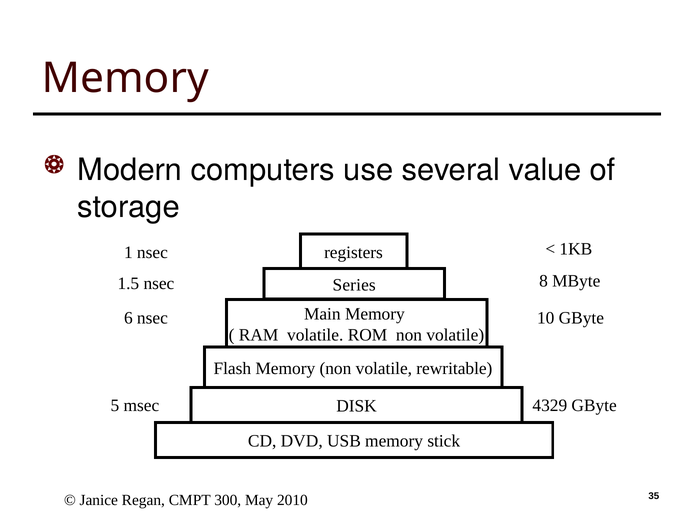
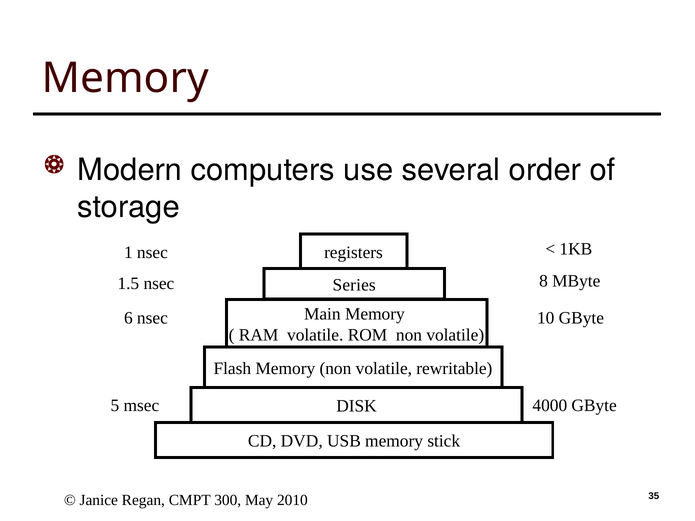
value: value -> order
4329: 4329 -> 4000
